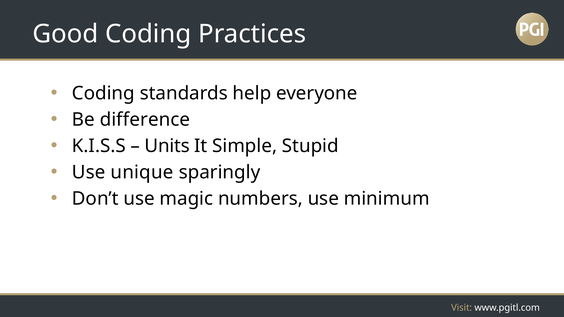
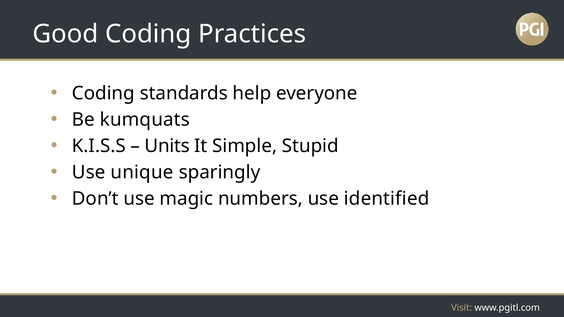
difference: difference -> kumquats
minimum: minimum -> identified
